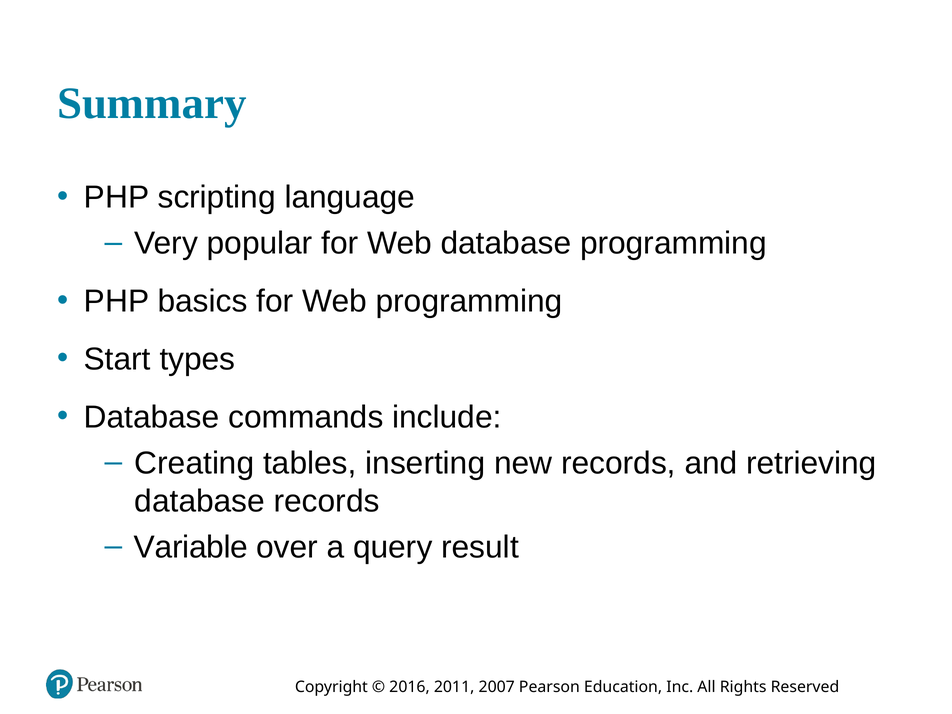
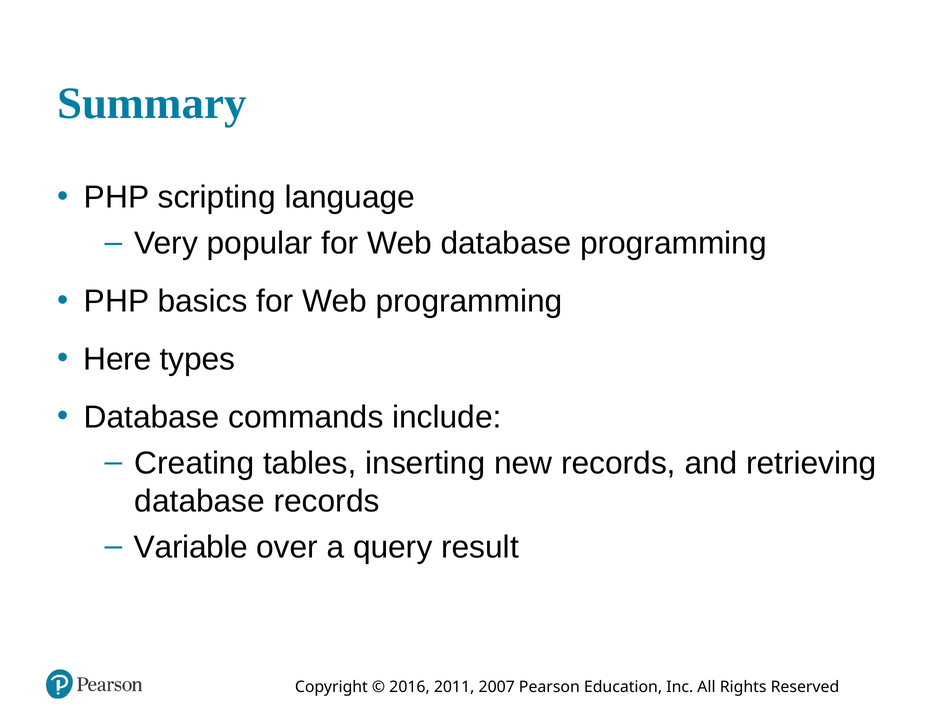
Start: Start -> Here
